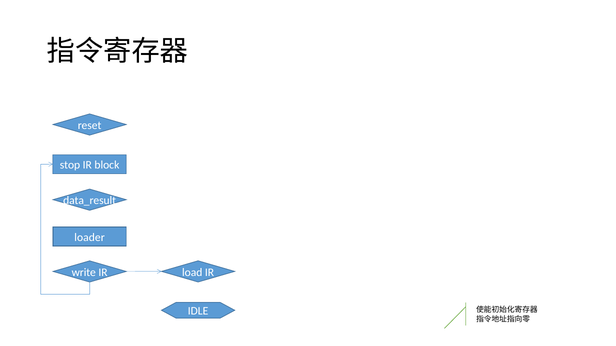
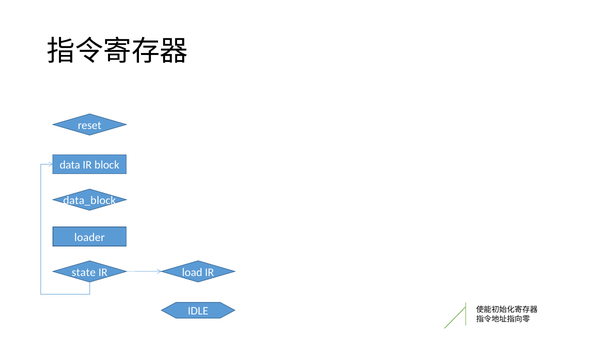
stop: stop -> data
data_result: data_result -> data_block
write: write -> state
